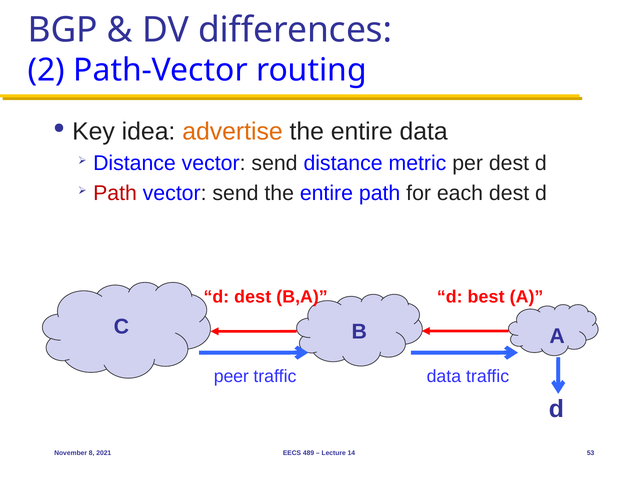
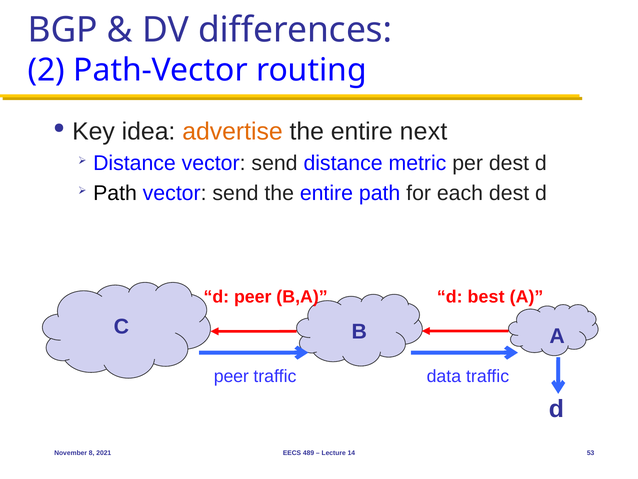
entire data: data -> next
Path at (115, 193) colour: red -> black
d dest: dest -> peer
